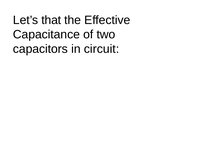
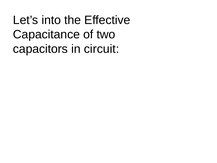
that: that -> into
